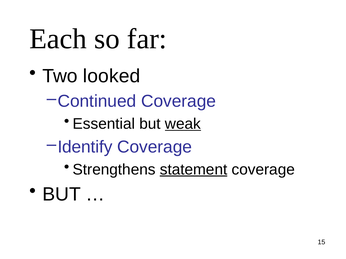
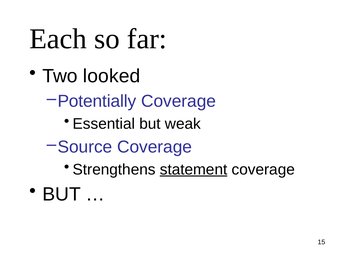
Continued: Continued -> Potentially
weak underline: present -> none
Identify: Identify -> Source
